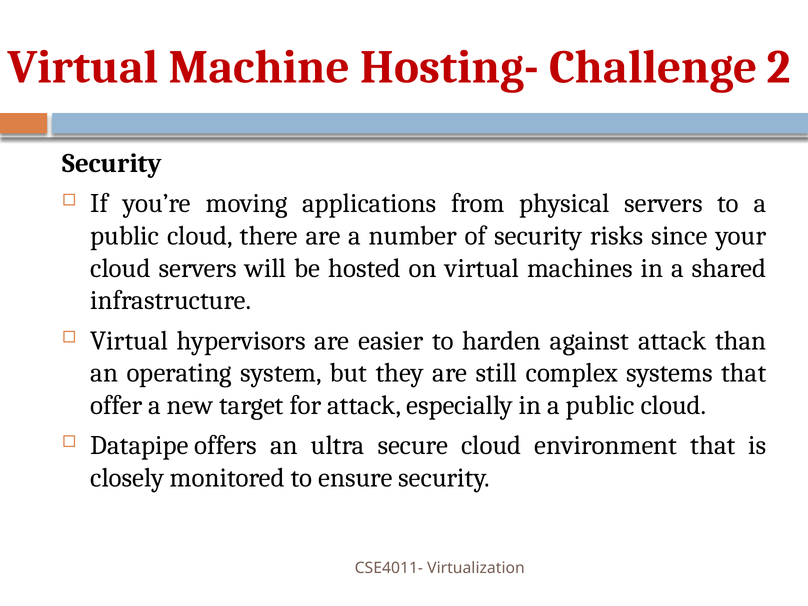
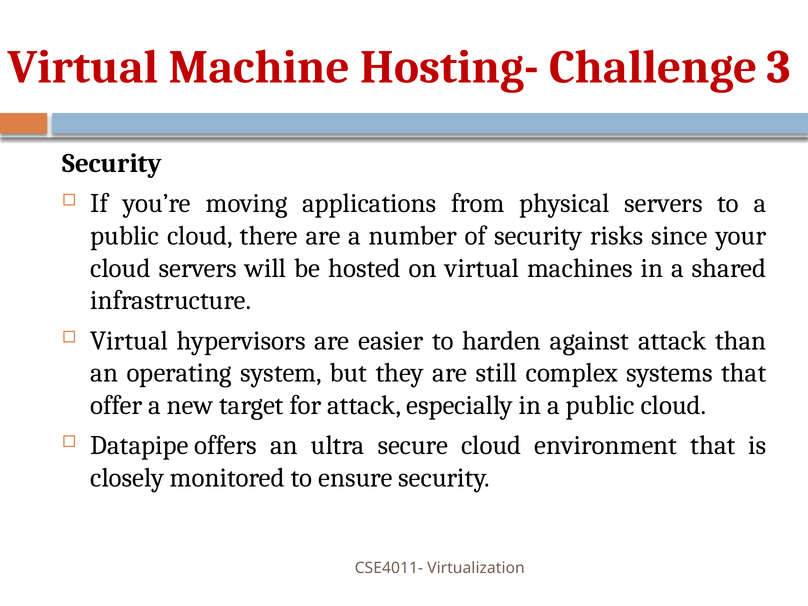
2: 2 -> 3
